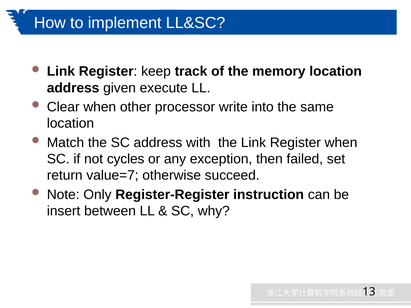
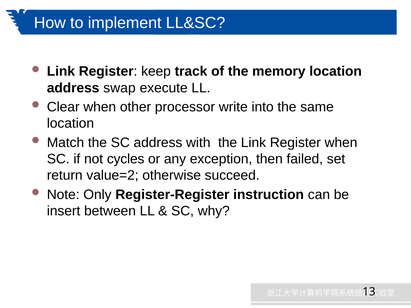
given: given -> swap
value=7: value=7 -> value=2
